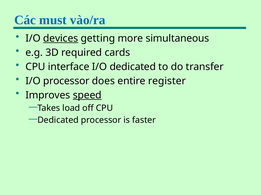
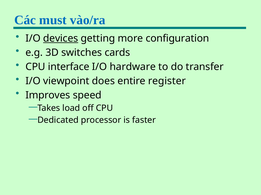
simultaneous: simultaneous -> configuration
required: required -> switches
I/O dedicated: dedicated -> hardware
I/O processor: processor -> viewpoint
speed underline: present -> none
